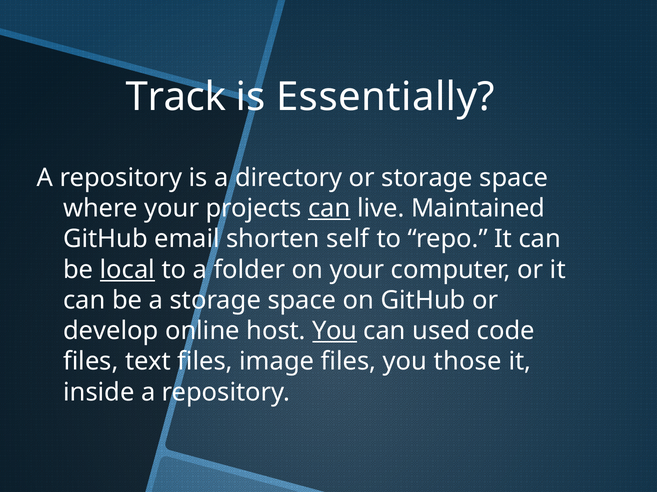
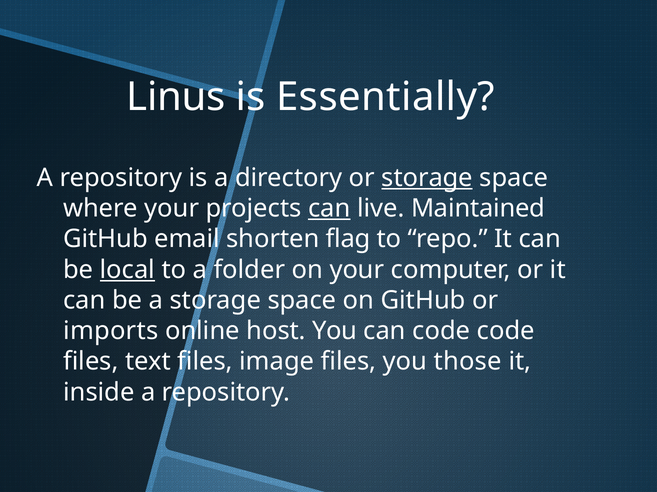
Track: Track -> Linus
storage at (427, 178) underline: none -> present
self: self -> flag
develop: develop -> imports
You at (335, 331) underline: present -> none
can used: used -> code
